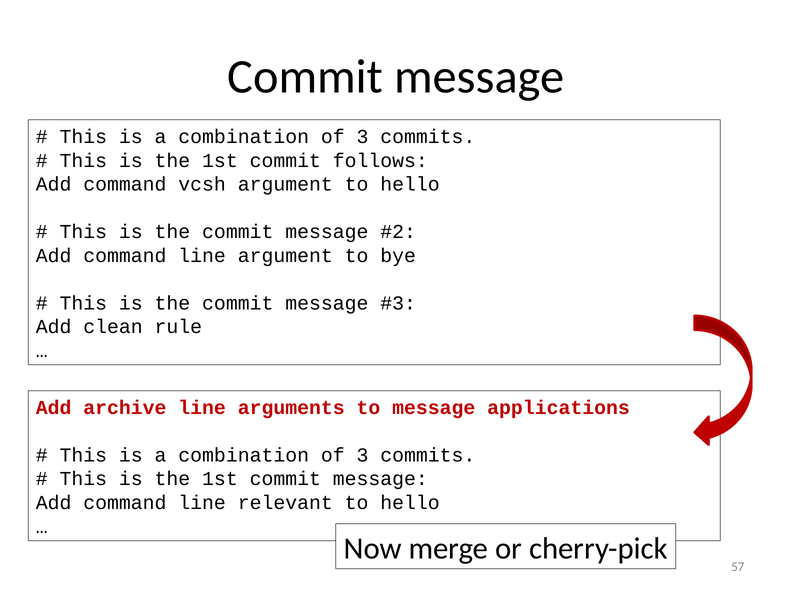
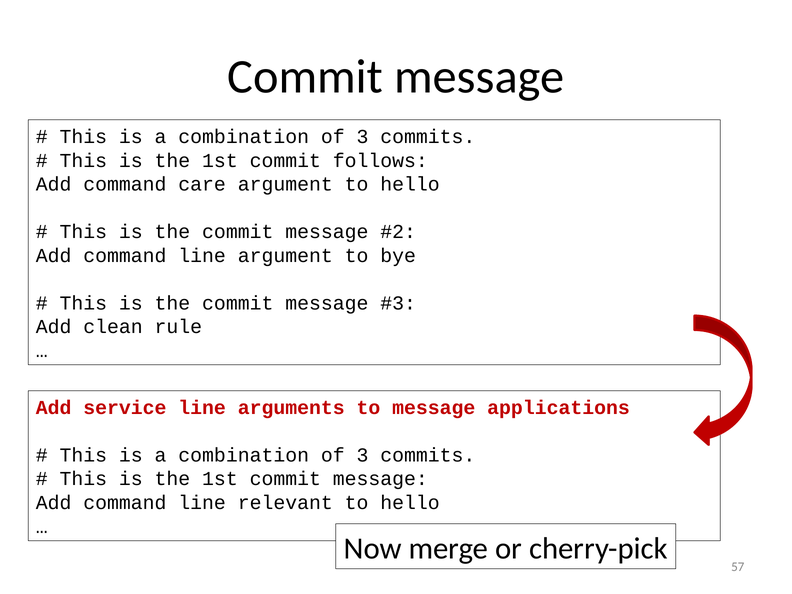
vcsh: vcsh -> care
archive: archive -> service
